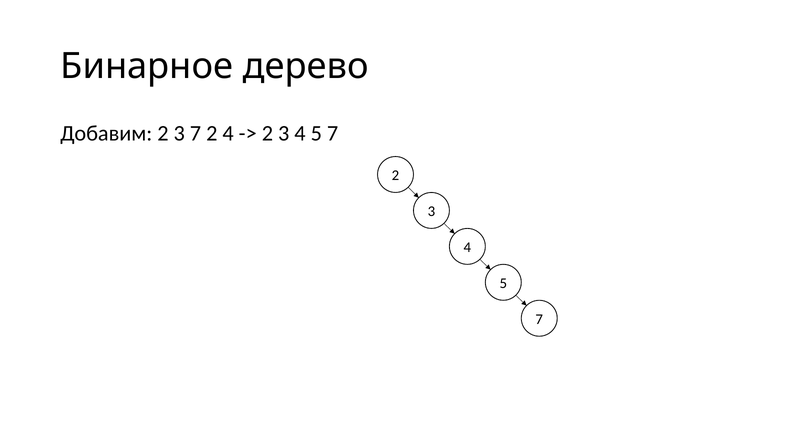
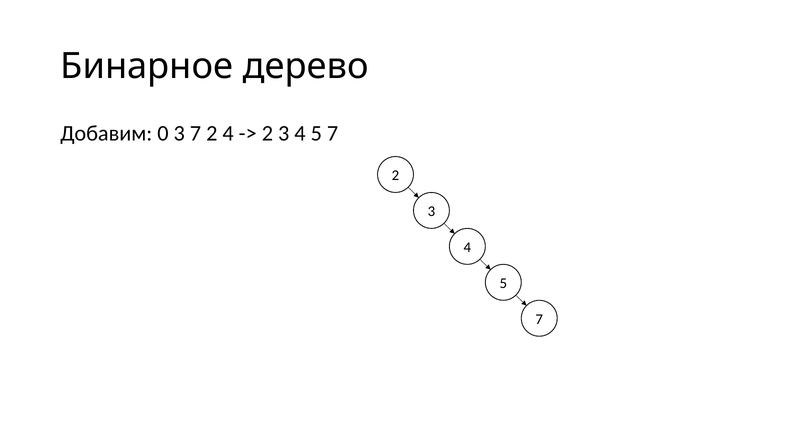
Добавим 2: 2 -> 0
